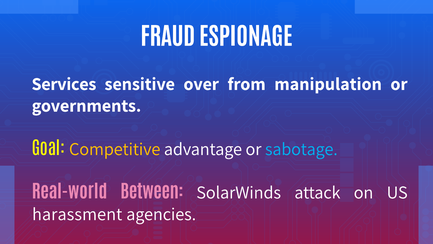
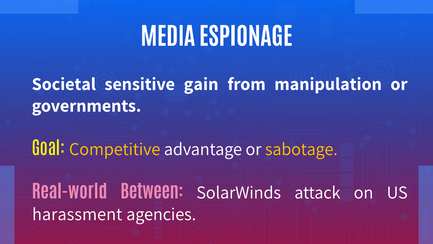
FRAUD: FRAUD -> MEDIA
Services: Services -> Societal
over: over -> gain
sabotage colour: light blue -> yellow
